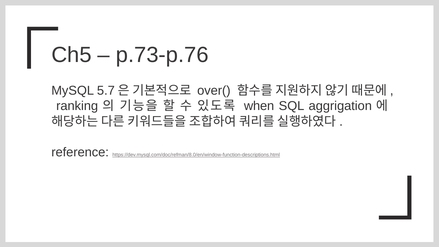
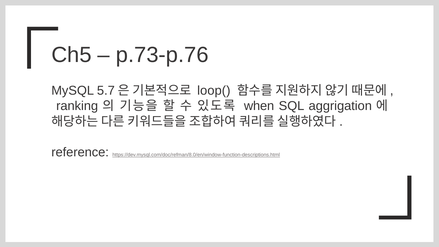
over(: over( -> loop(
